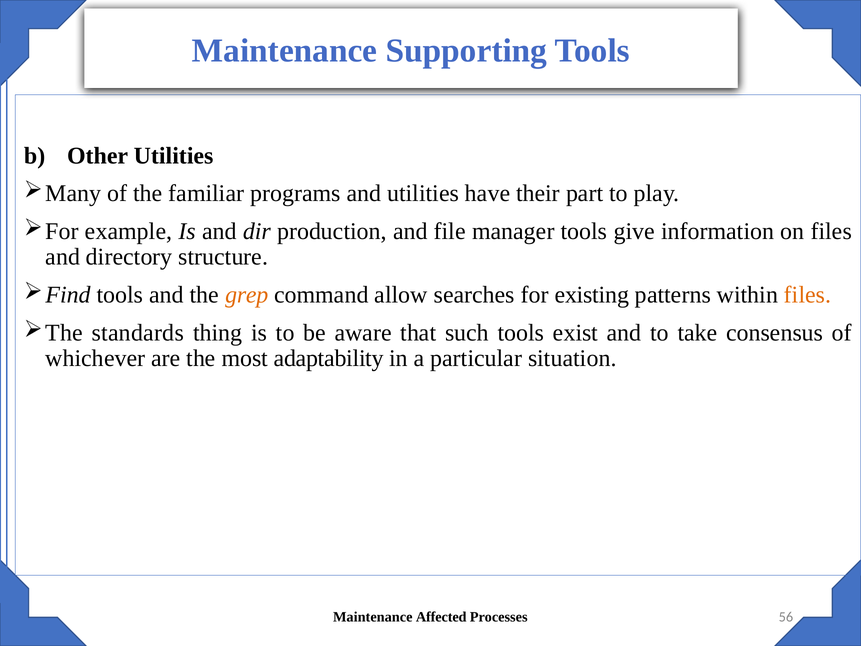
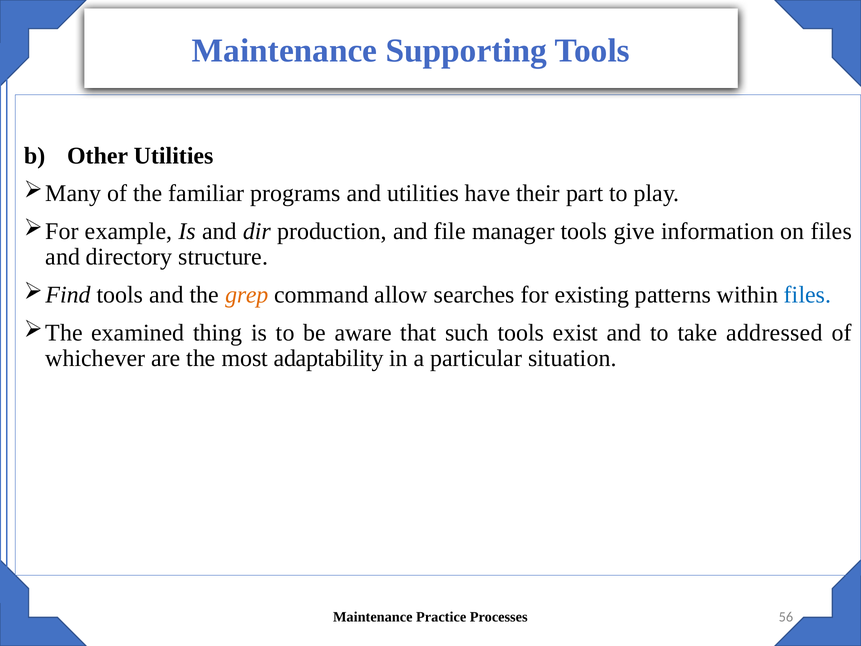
files at (808, 295) colour: orange -> blue
standards: standards -> examined
consensus: consensus -> addressed
Affected: Affected -> Practice
